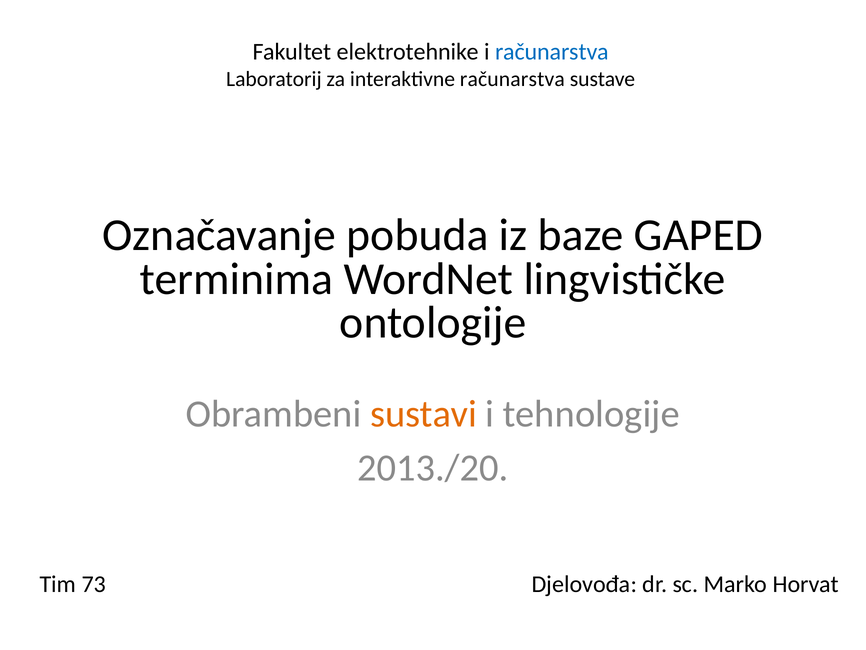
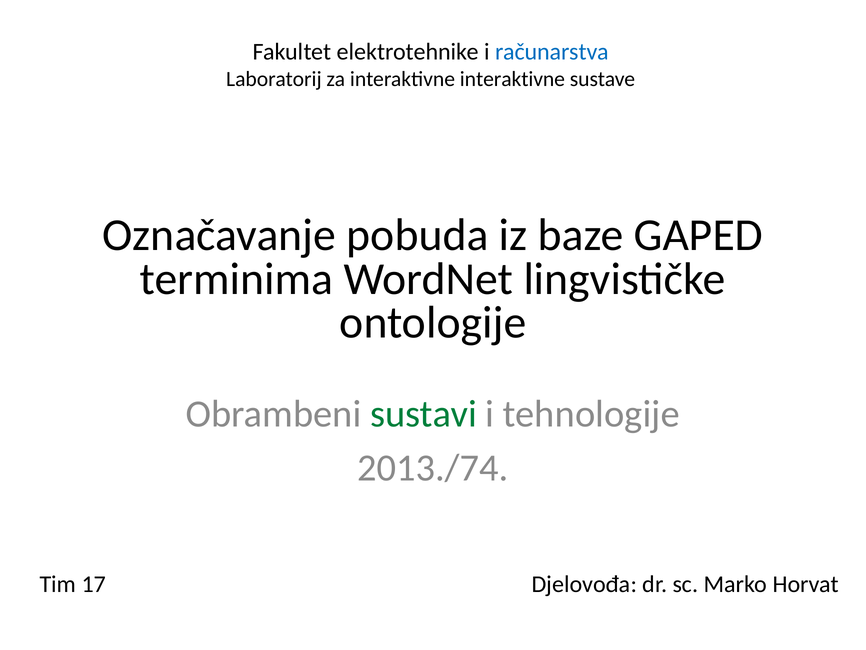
interaktivne računarstva: računarstva -> interaktivne
sustavi colour: orange -> green
2013./20: 2013./20 -> 2013./74
73: 73 -> 17
